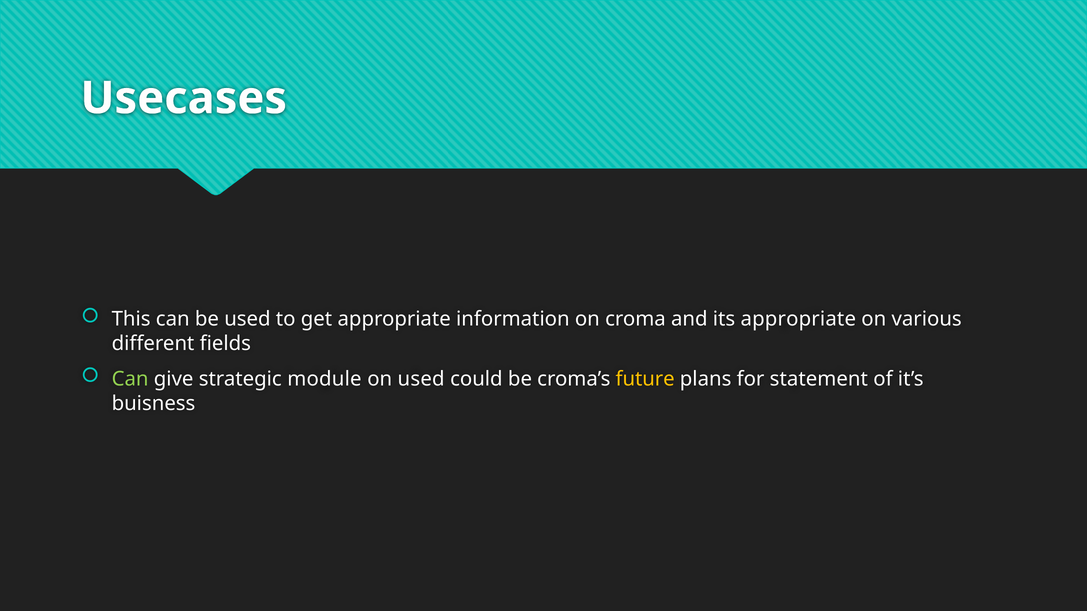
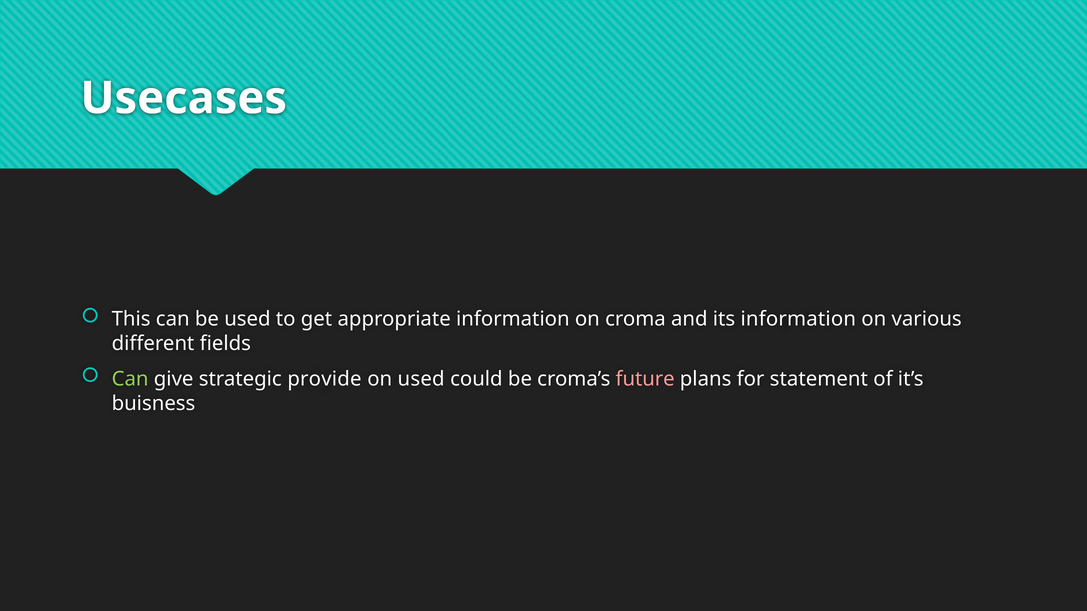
its appropriate: appropriate -> information
module: module -> provide
future colour: yellow -> pink
